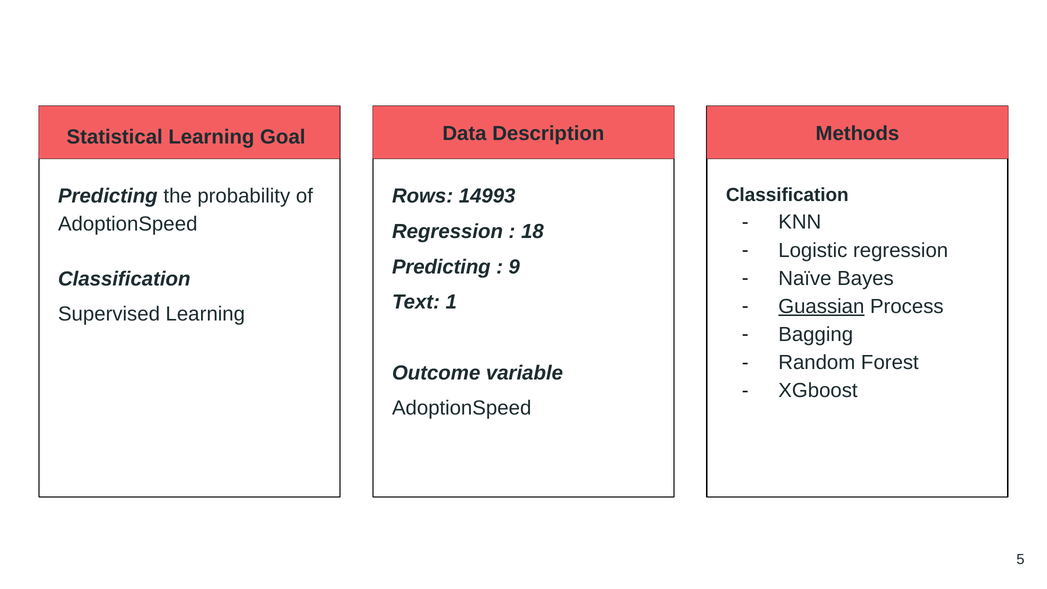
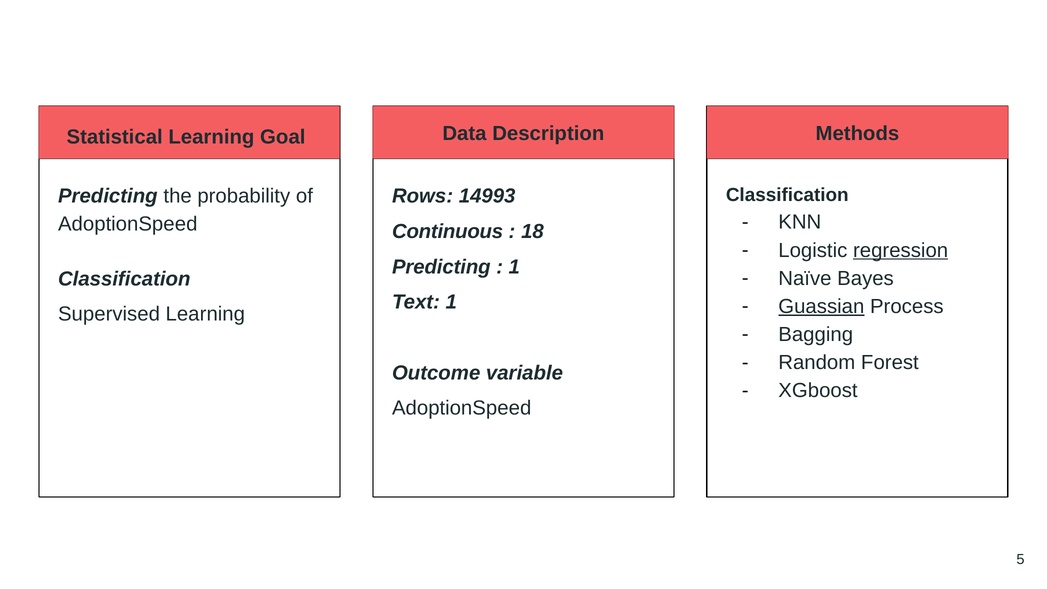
Regression at (447, 231): Regression -> Continuous
regression at (901, 250) underline: none -> present
9 at (514, 267): 9 -> 1
